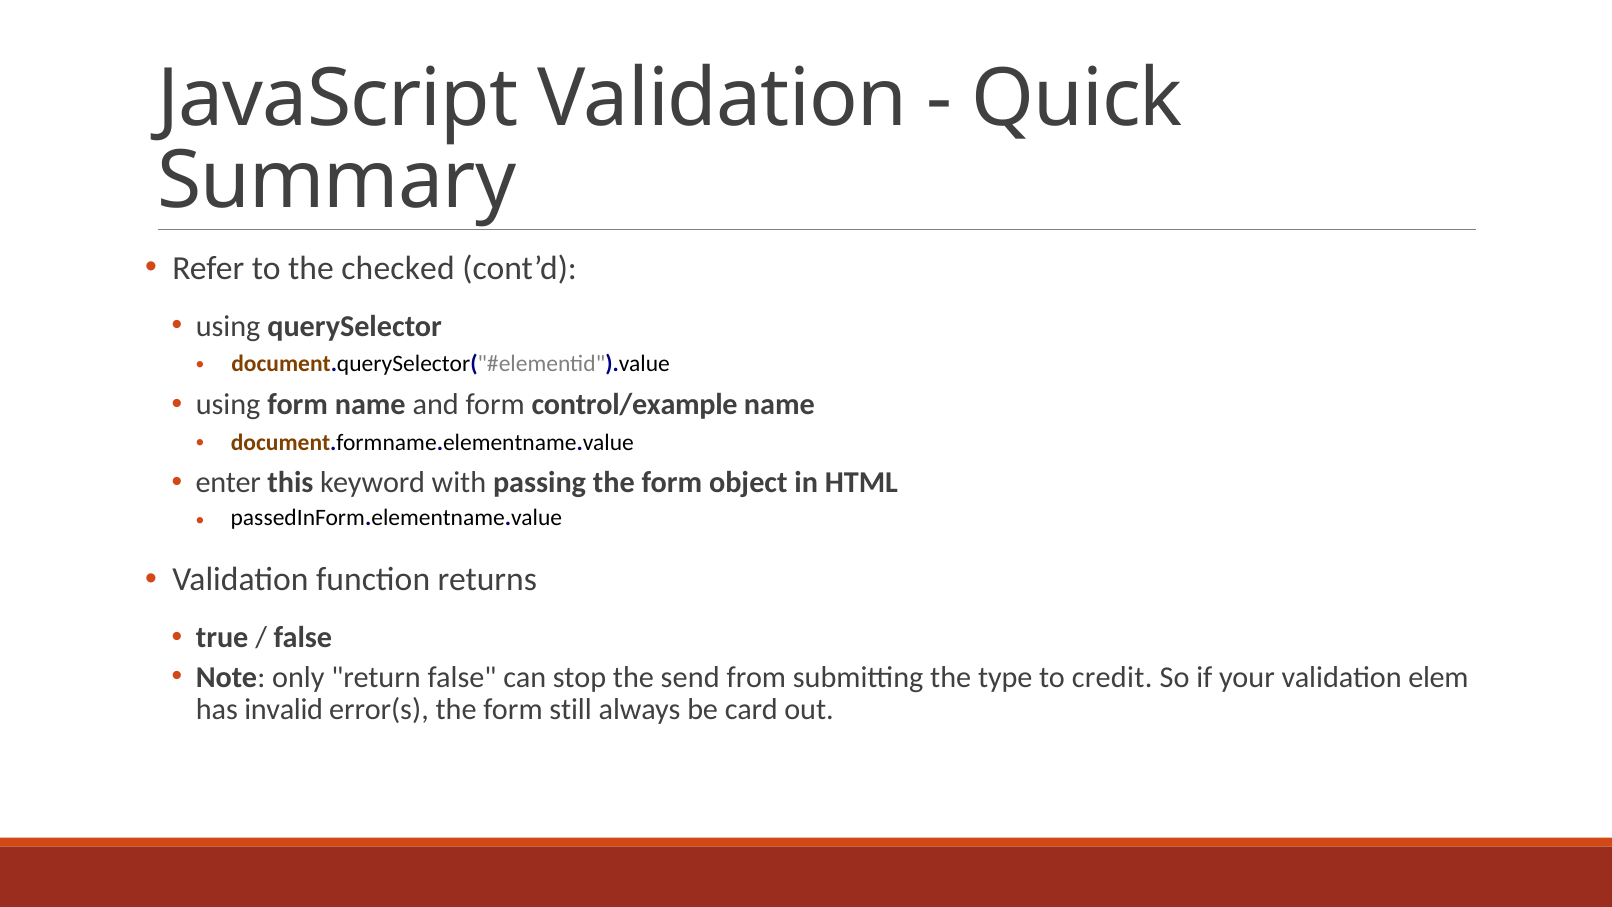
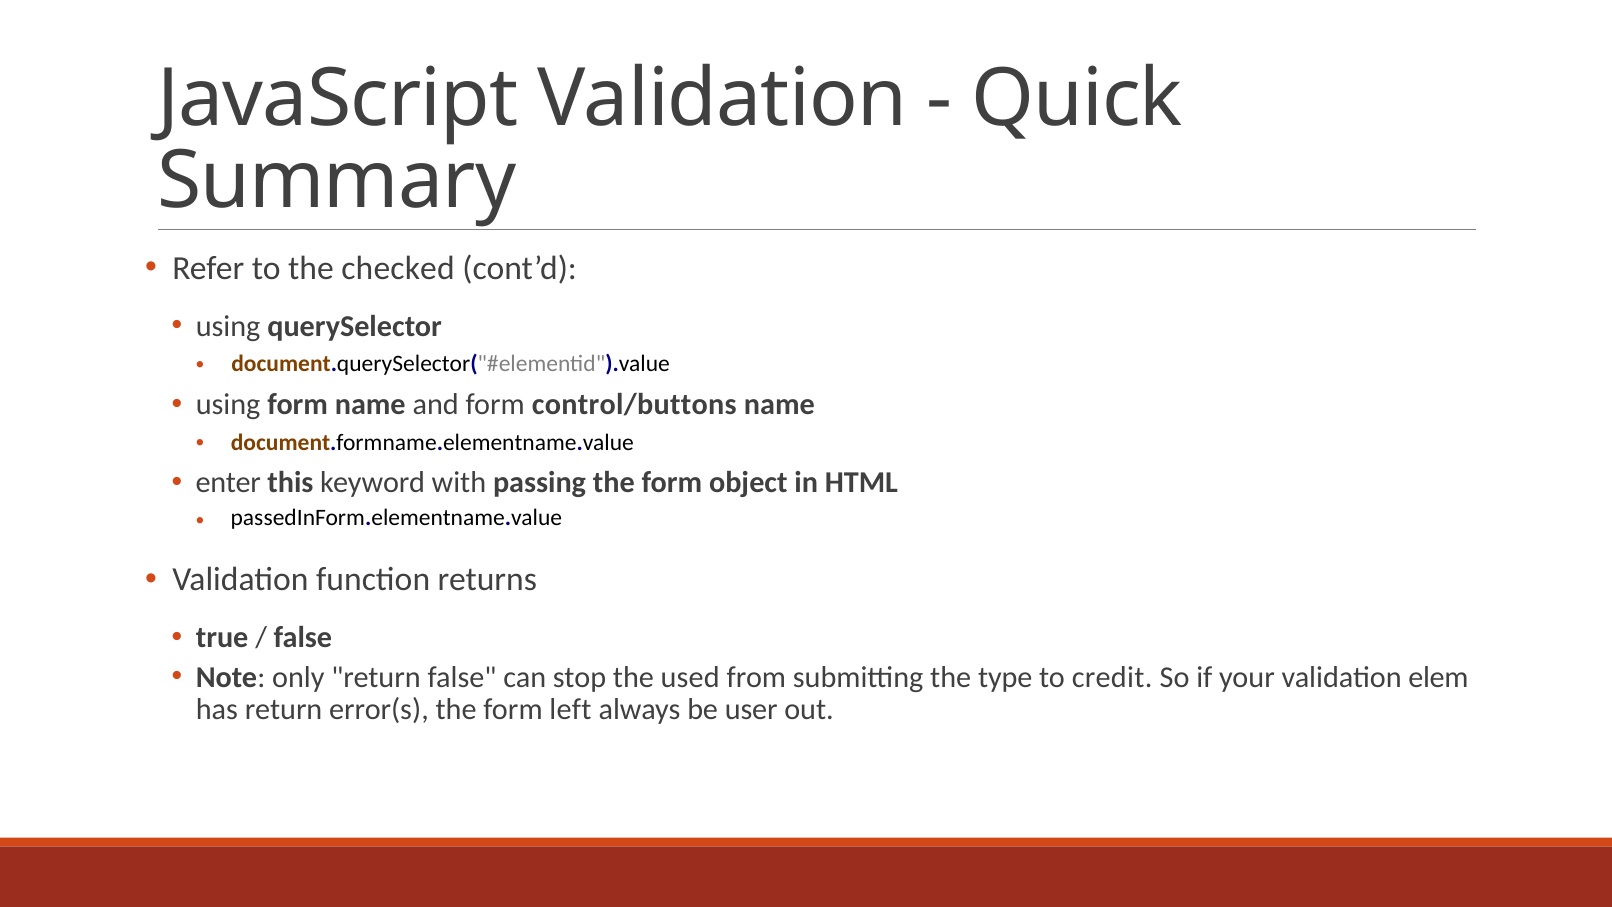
control/example: control/example -> control/buttons
send: send -> used
has invalid: invalid -> return
still: still -> left
card: card -> user
